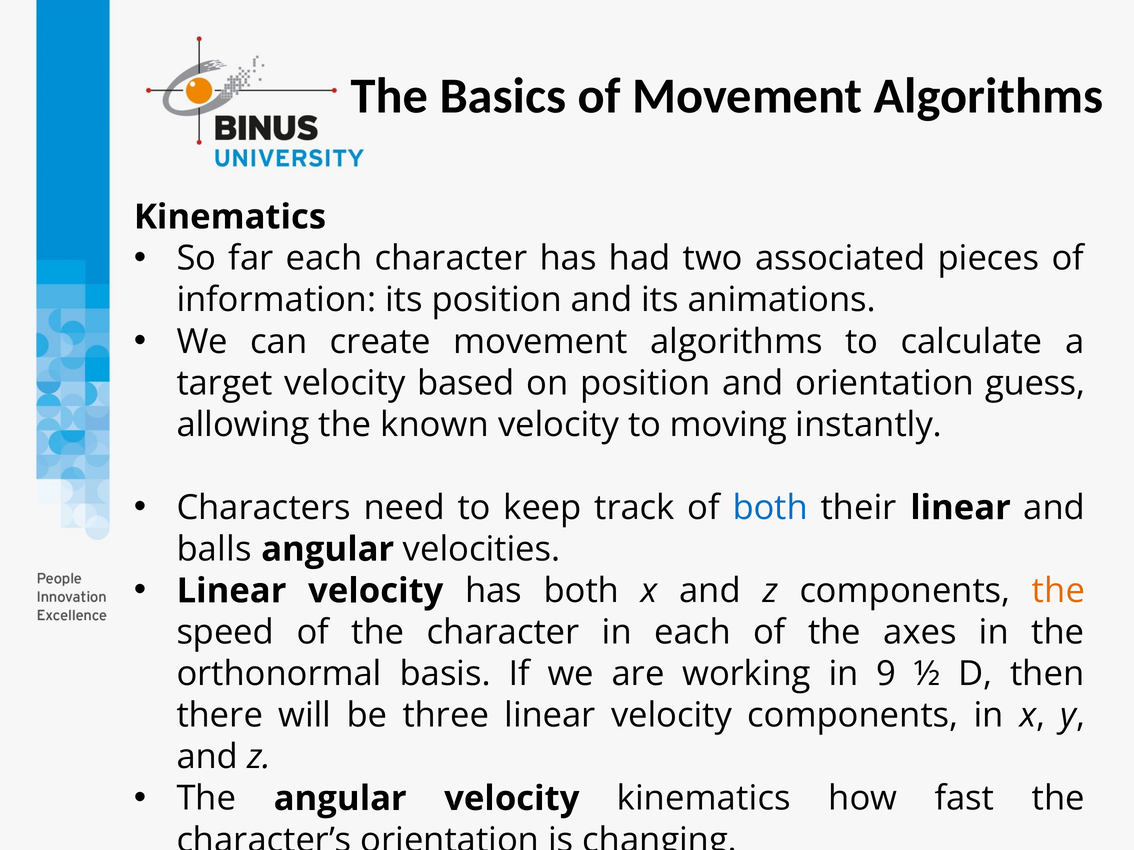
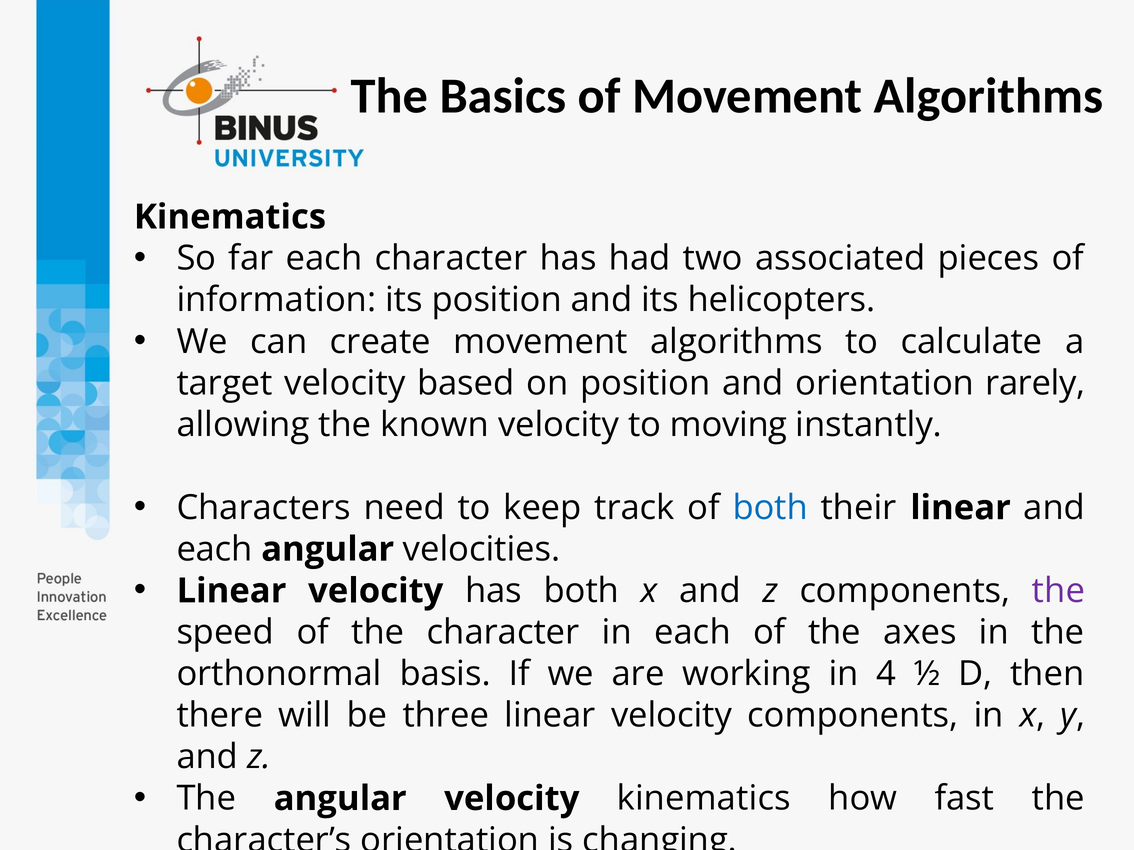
animations: animations -> helicopters
guess: guess -> rarely
balls at (214, 550): balls -> each
the at (1058, 591) colour: orange -> purple
9: 9 -> 4
